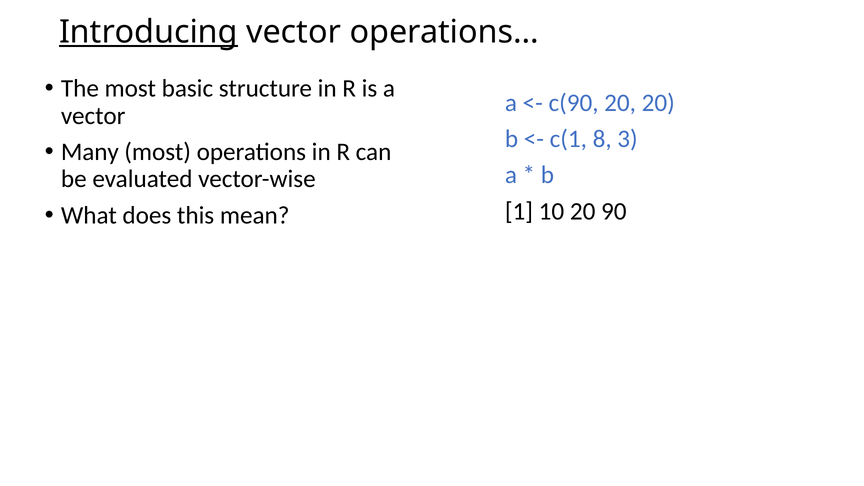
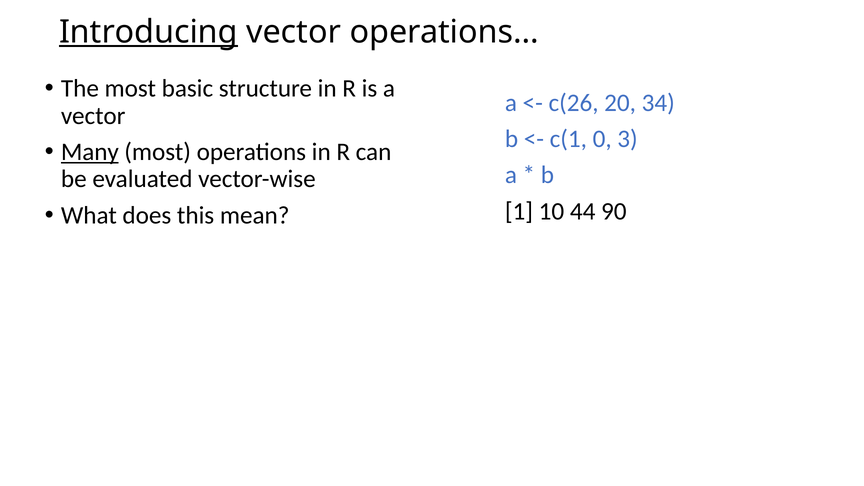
c(90: c(90 -> c(26
20 20: 20 -> 34
8: 8 -> 0
Many underline: none -> present
10 20: 20 -> 44
